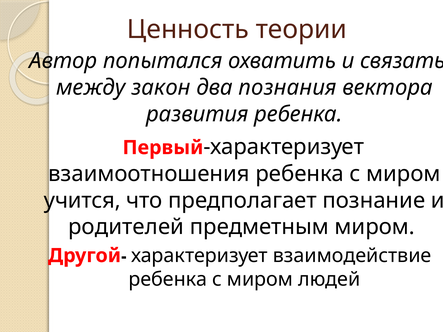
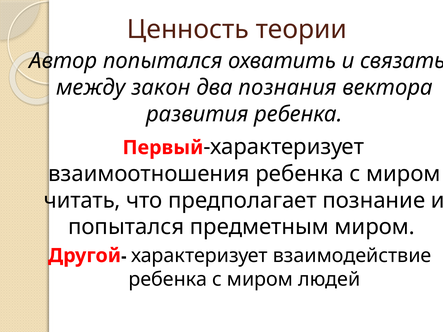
учится: учится -> читать
родителей at (126, 227): родителей -> попытался
